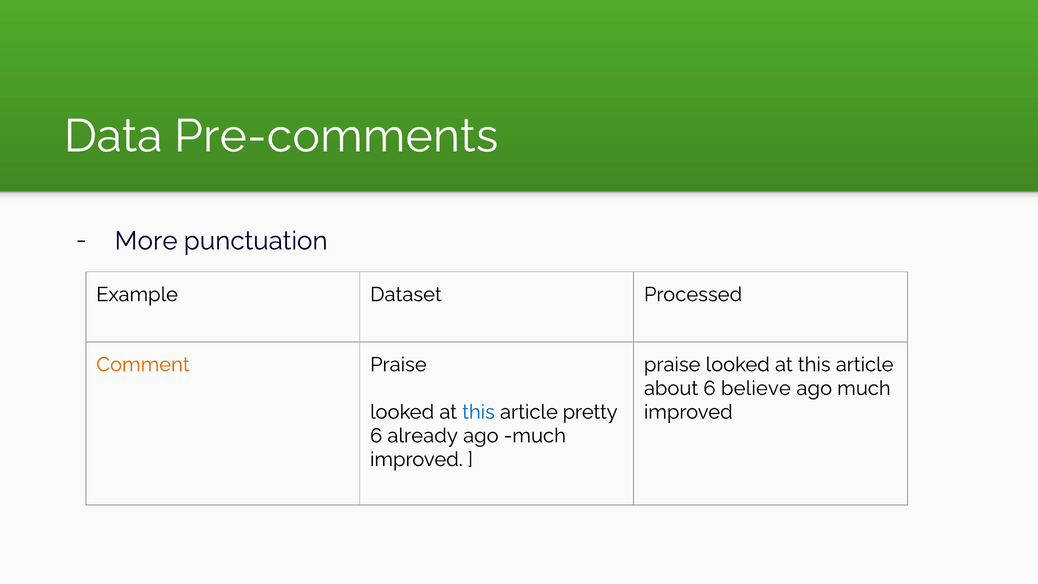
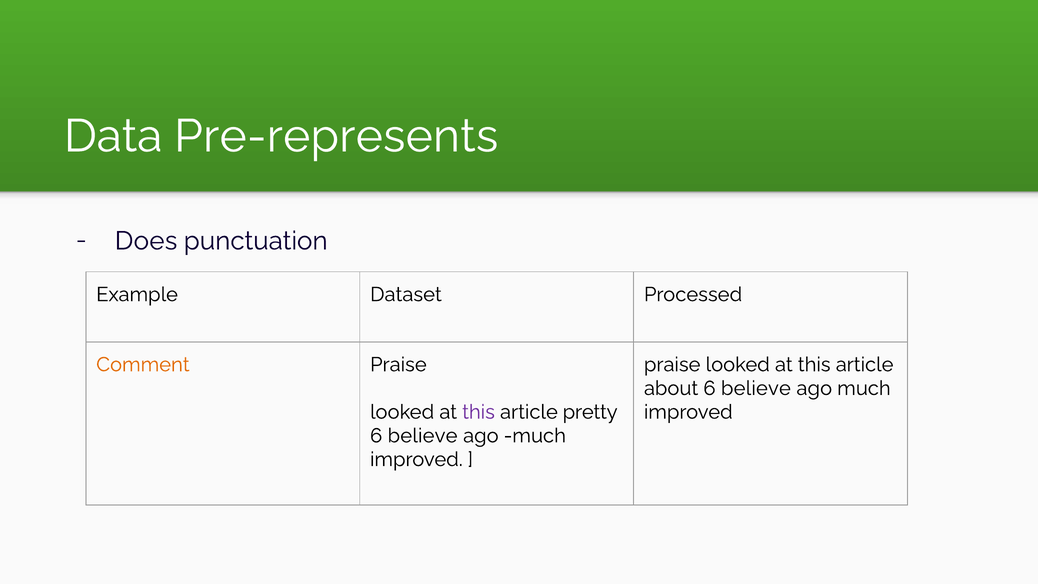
Pre-comments: Pre-comments -> Pre-represents
More: More -> Does
this at (479, 412) colour: blue -> purple
already at (423, 436): already -> believe
